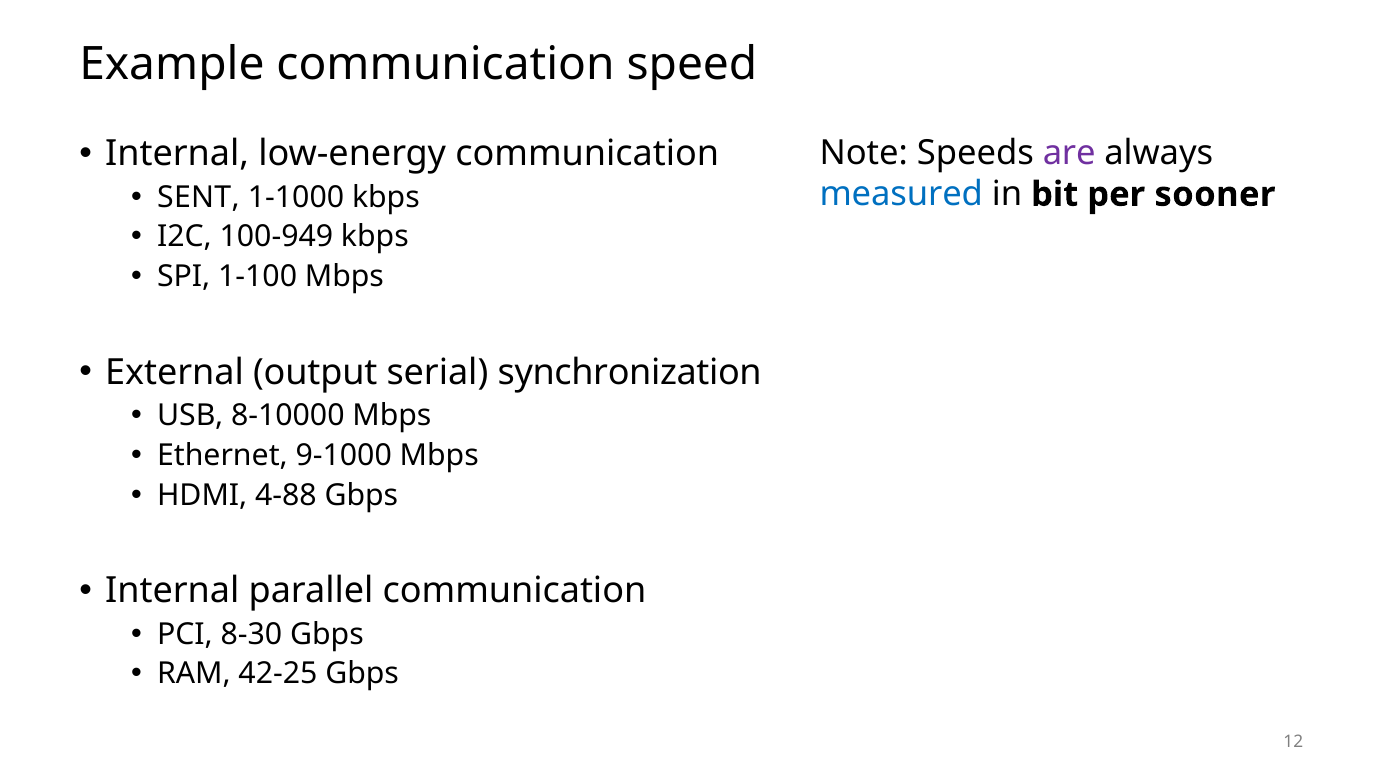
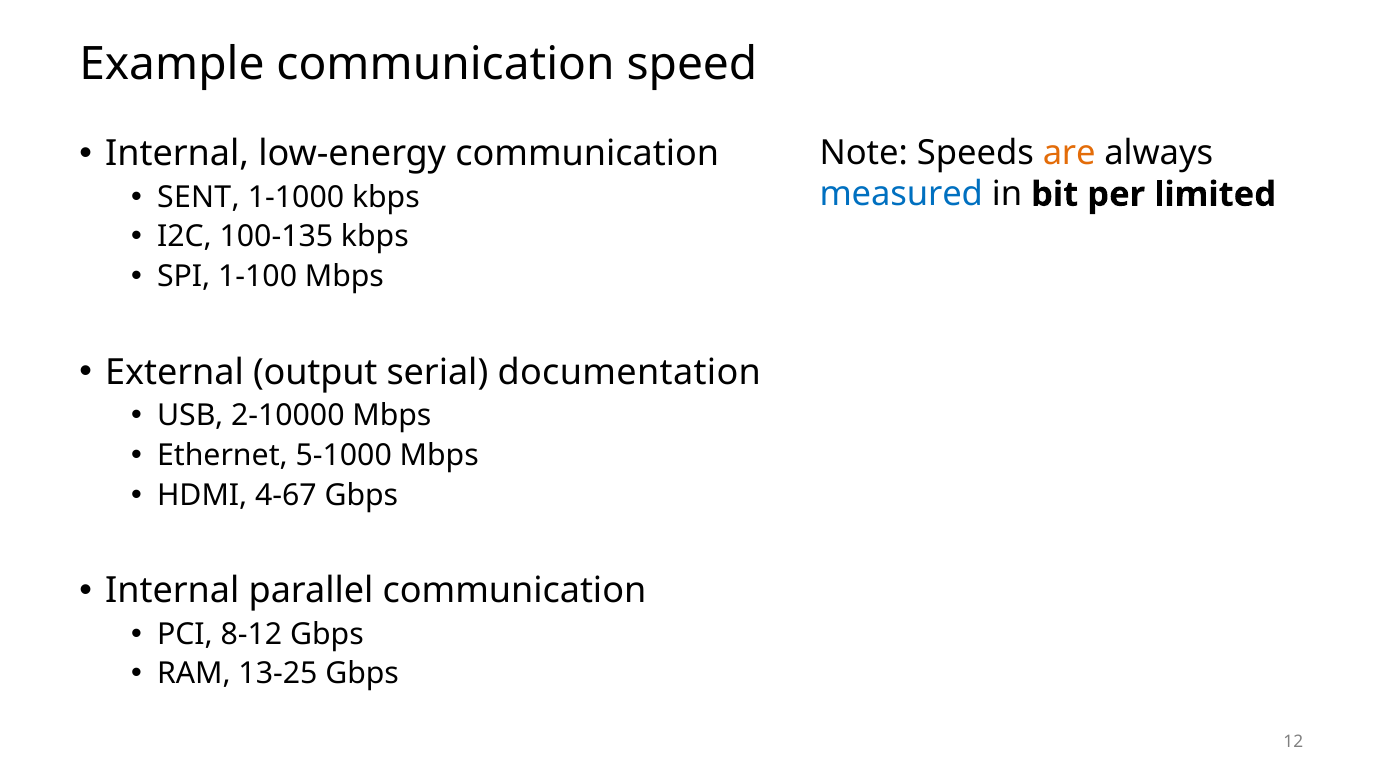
are colour: purple -> orange
sooner: sooner -> limited
100-949: 100-949 -> 100-135
synchronization: synchronization -> documentation
8-10000: 8-10000 -> 2-10000
9-1000: 9-1000 -> 5-1000
4-88: 4-88 -> 4-67
8-30: 8-30 -> 8-12
42-25: 42-25 -> 13-25
